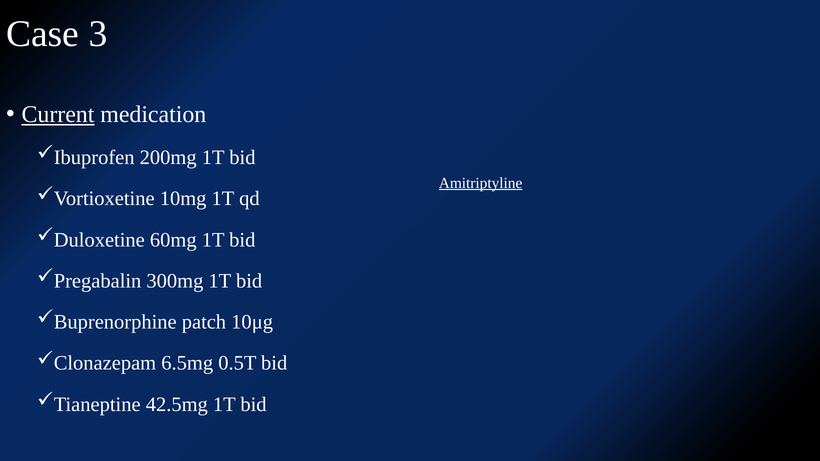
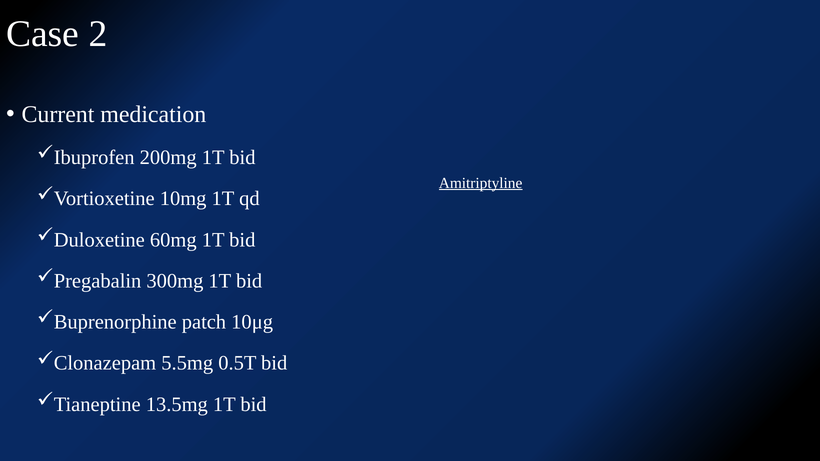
3: 3 -> 2
Current underline: present -> none
6.5mg: 6.5mg -> 5.5mg
42.5mg: 42.5mg -> 13.5mg
